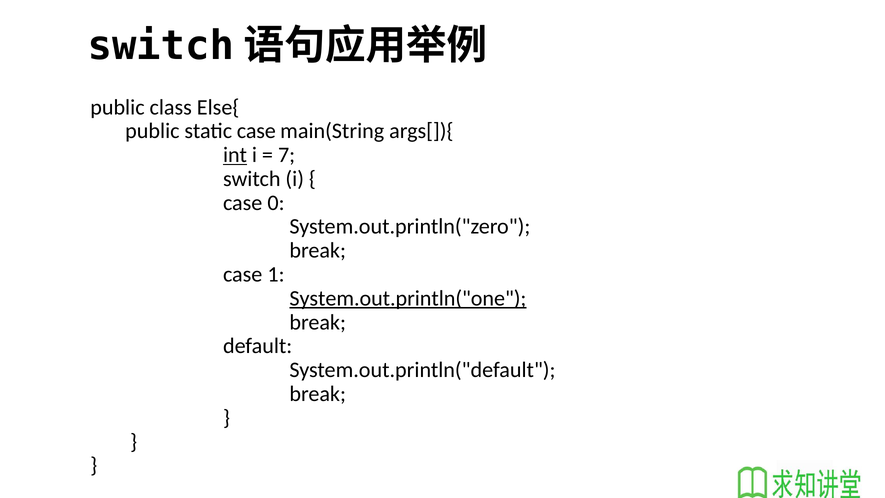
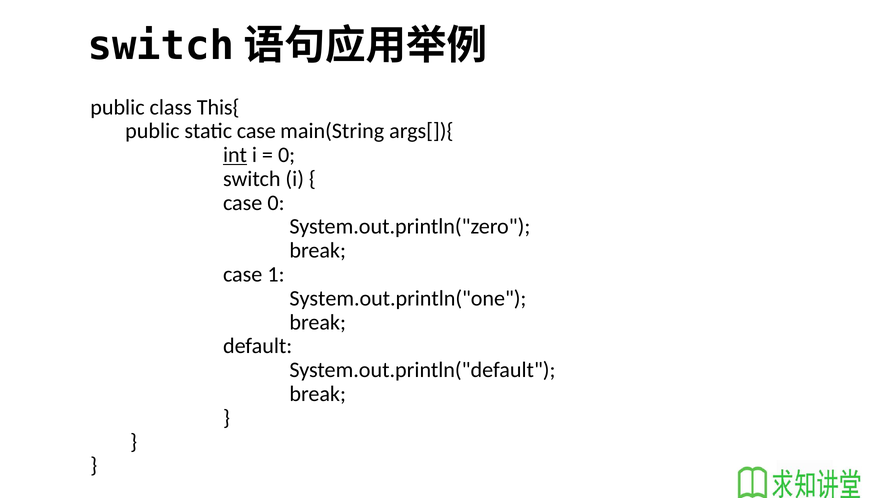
Else{: Else{ -> This{
7 at (287, 155): 7 -> 0
System.out.println("one underline: present -> none
